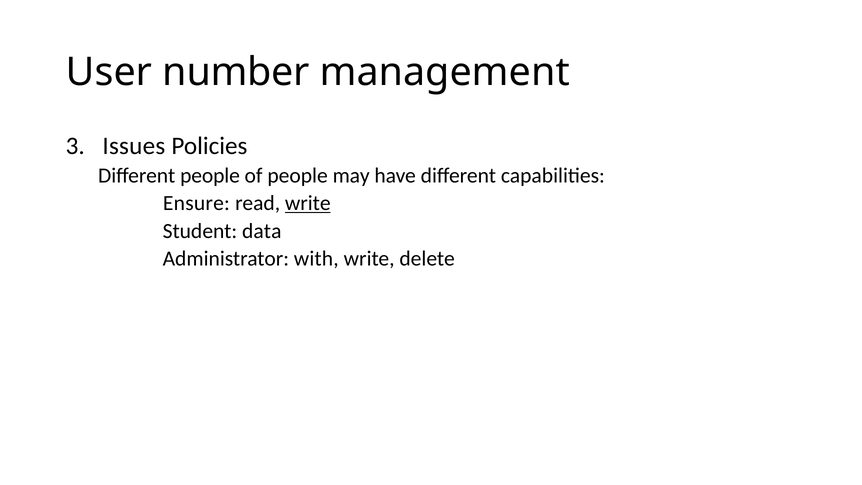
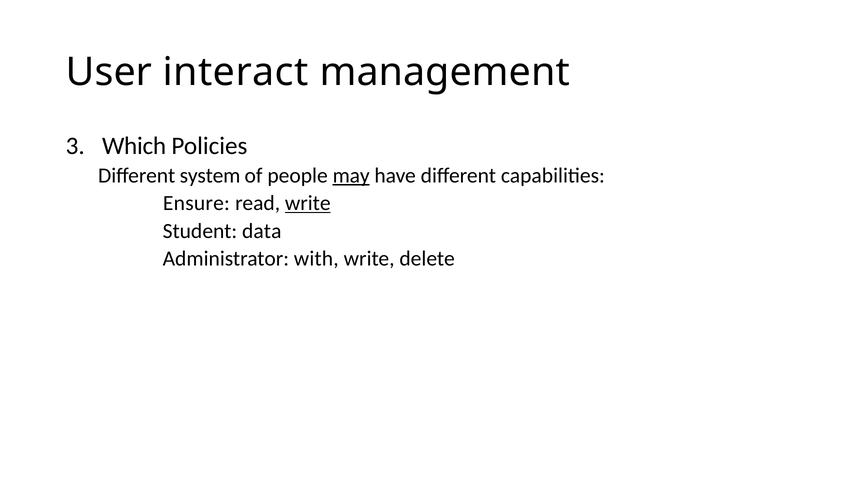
number: number -> interact
Issues: Issues -> Which
Different people: people -> system
may underline: none -> present
